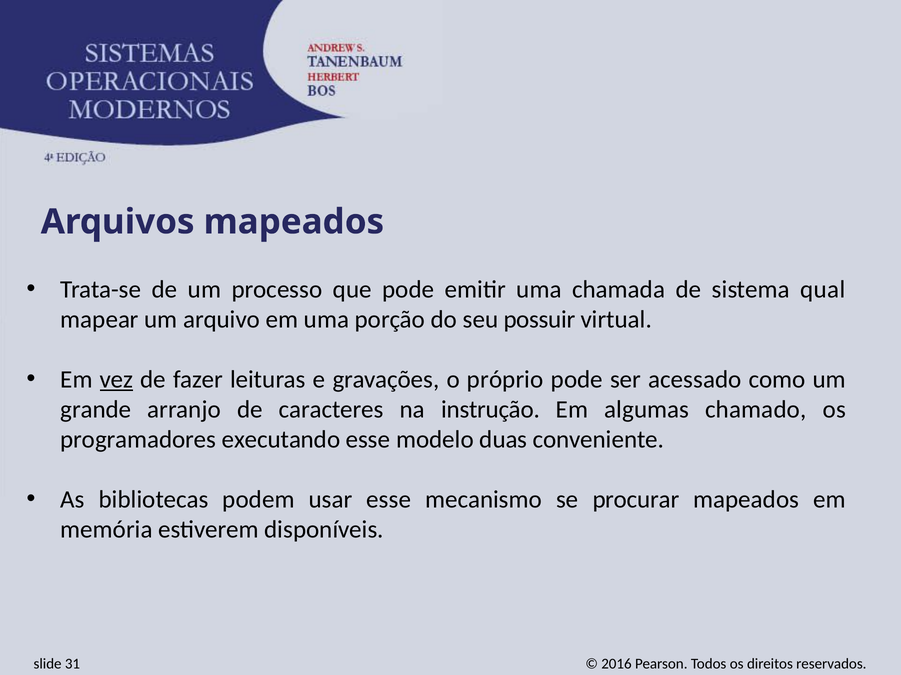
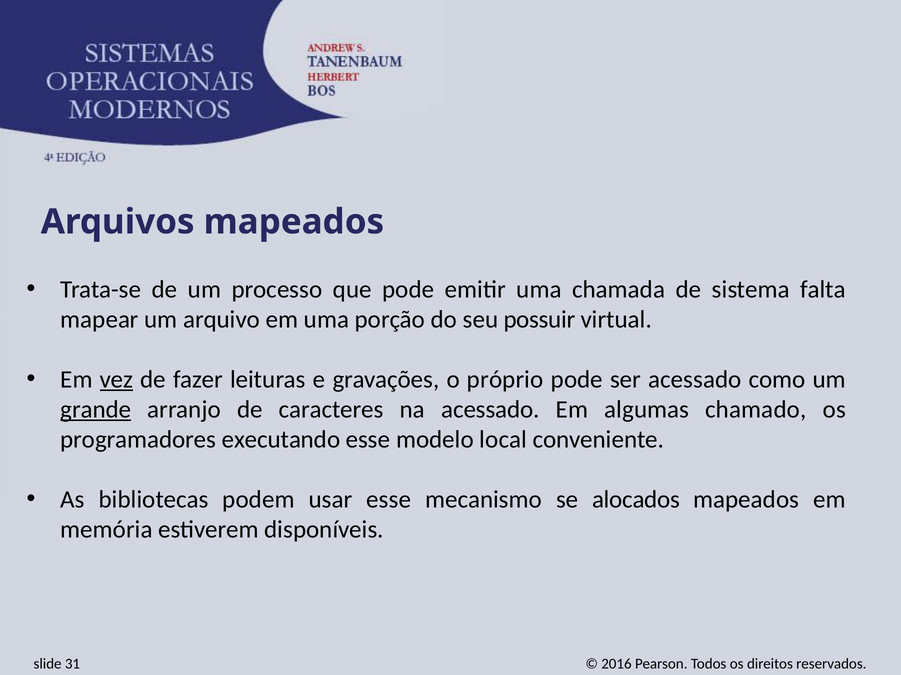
qual: qual -> falta
grande underline: none -> present
na instrução: instrução -> acessado
duas: duas -> local
procurar: procurar -> alocados
